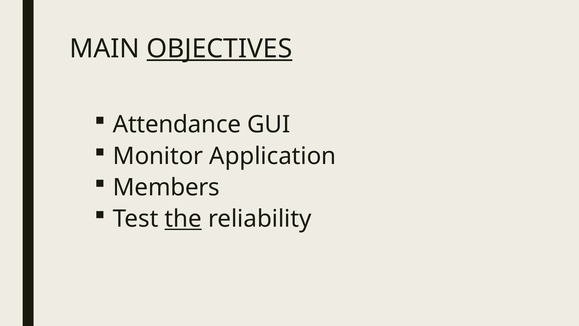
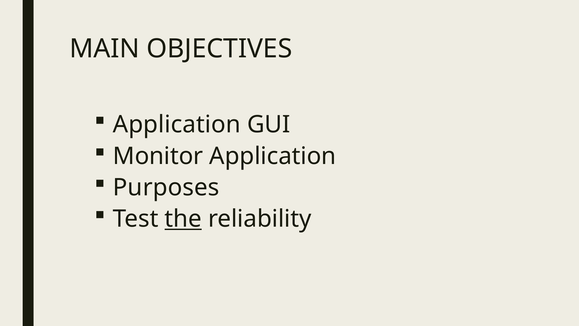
OBJECTIVES underline: present -> none
Attendance at (177, 125): Attendance -> Application
Members: Members -> Purposes
